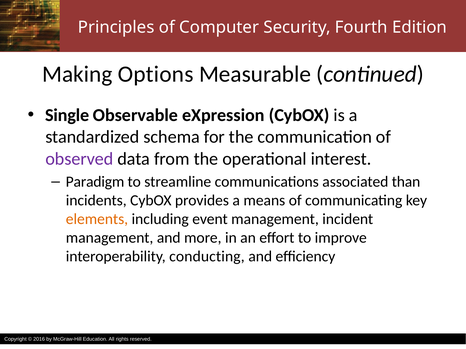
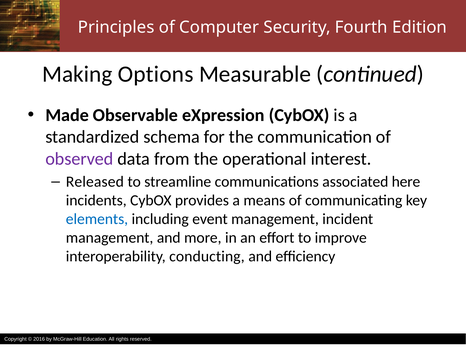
Single: Single -> Made
Paradigm: Paradigm -> Released
than: than -> here
elements colour: orange -> blue
